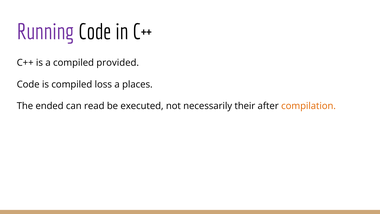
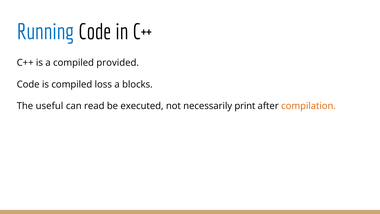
Running colour: purple -> blue
places: places -> blocks
ended: ended -> useful
their: their -> print
